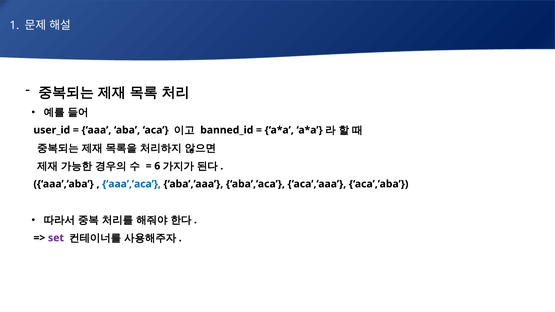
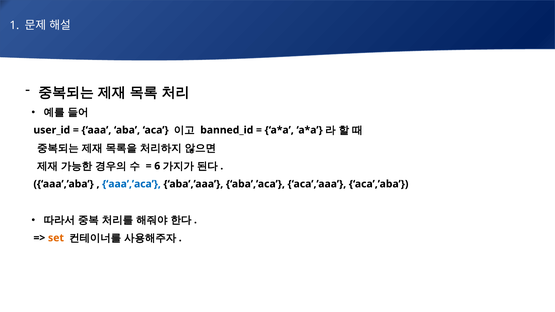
set colour: purple -> orange
